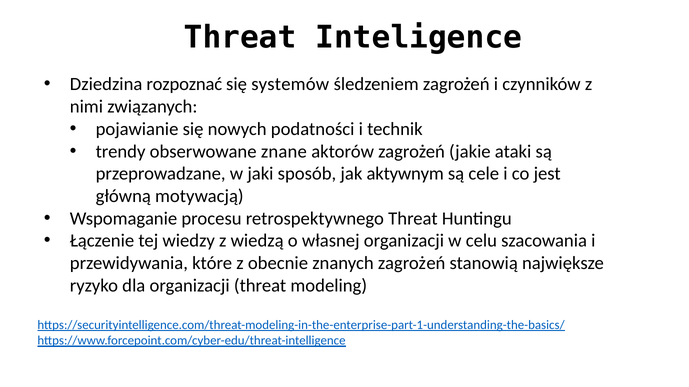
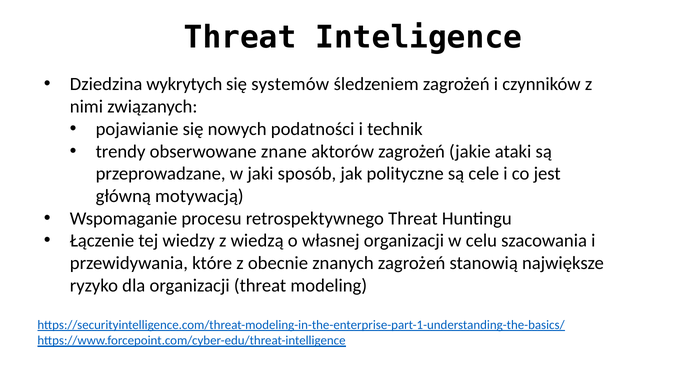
rozpoznać: rozpoznać -> wykrytych
aktywnym: aktywnym -> polityczne
